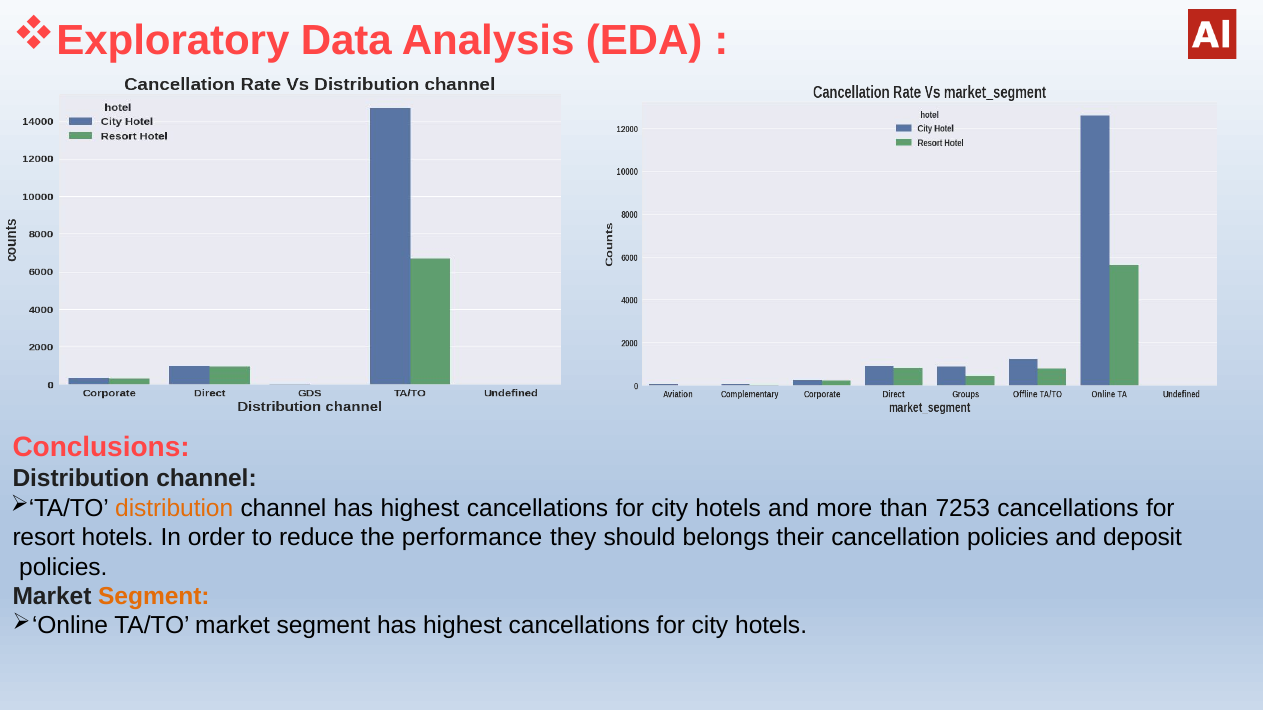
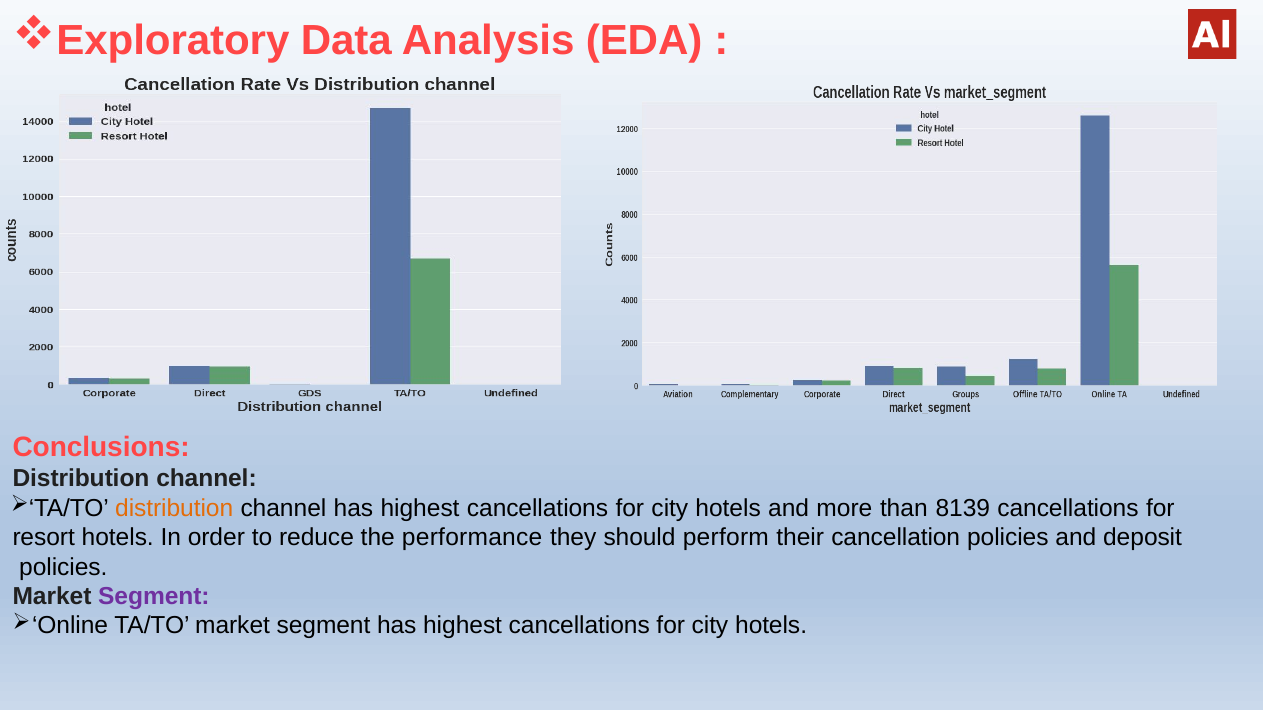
7253: 7253 -> 8139
belongs: belongs -> perform
Segment at (154, 597) colour: orange -> purple
